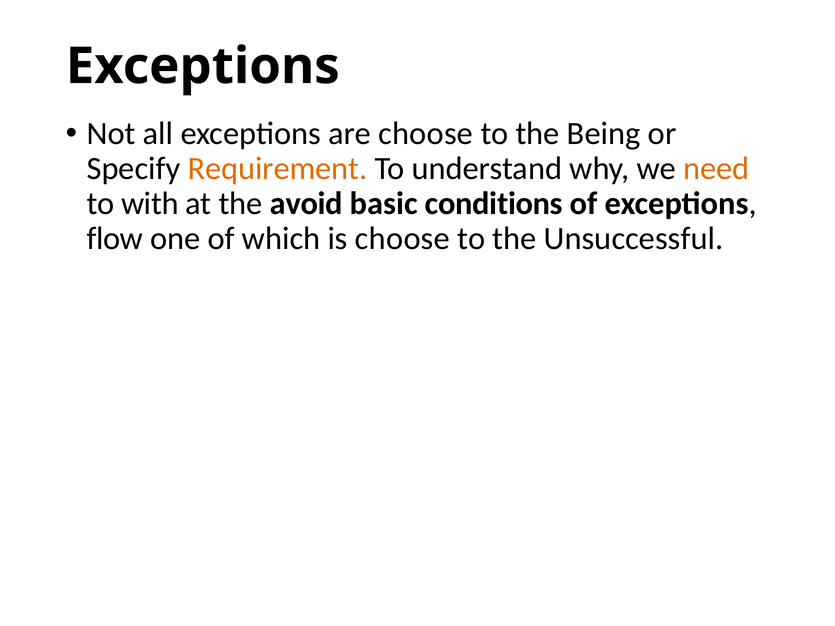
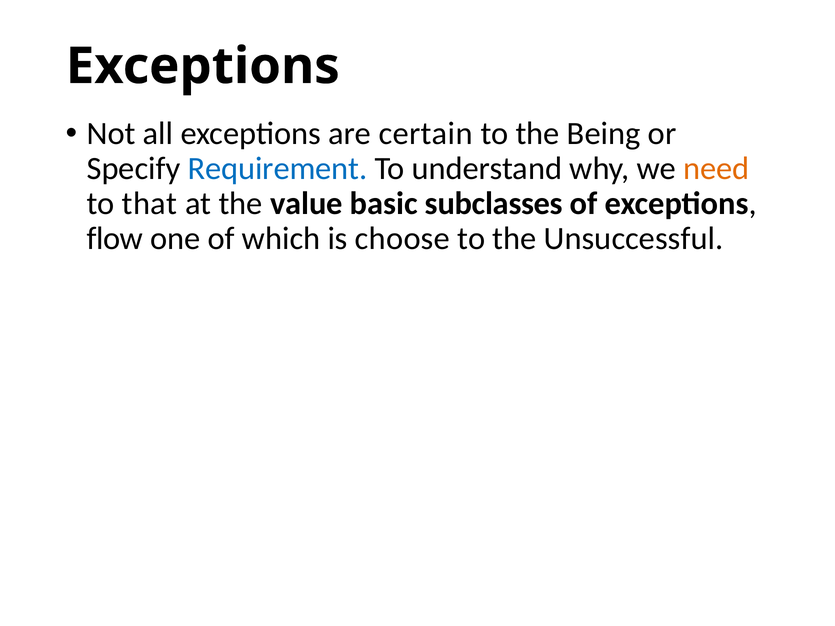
are choose: choose -> certain
Requirement colour: orange -> blue
with: with -> that
avoid: avoid -> value
conditions: conditions -> subclasses
